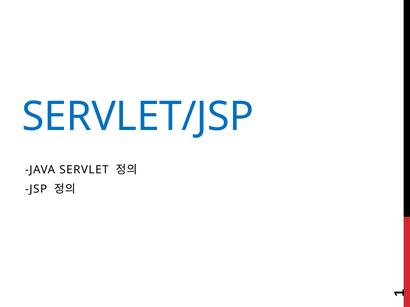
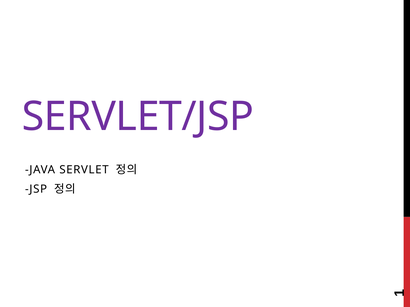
SERVLET/JSP colour: blue -> purple
